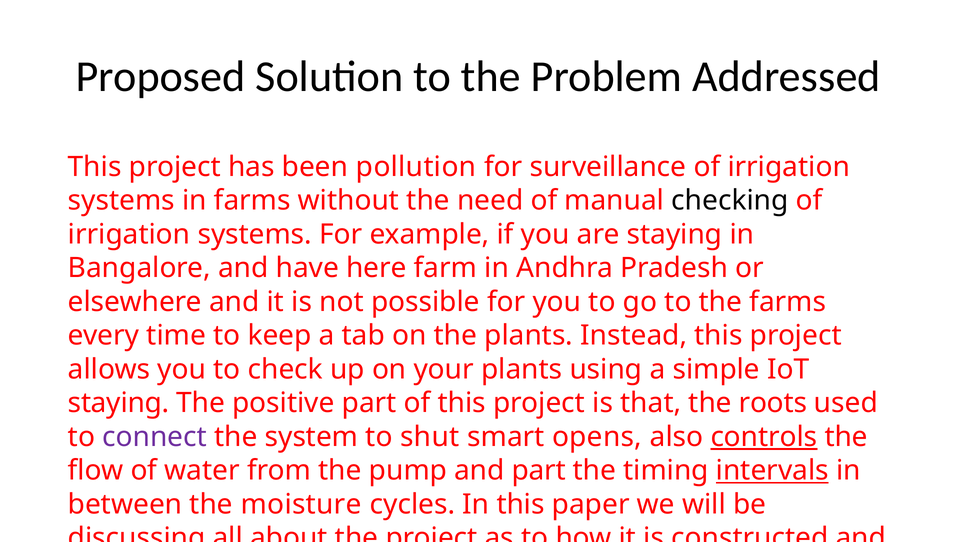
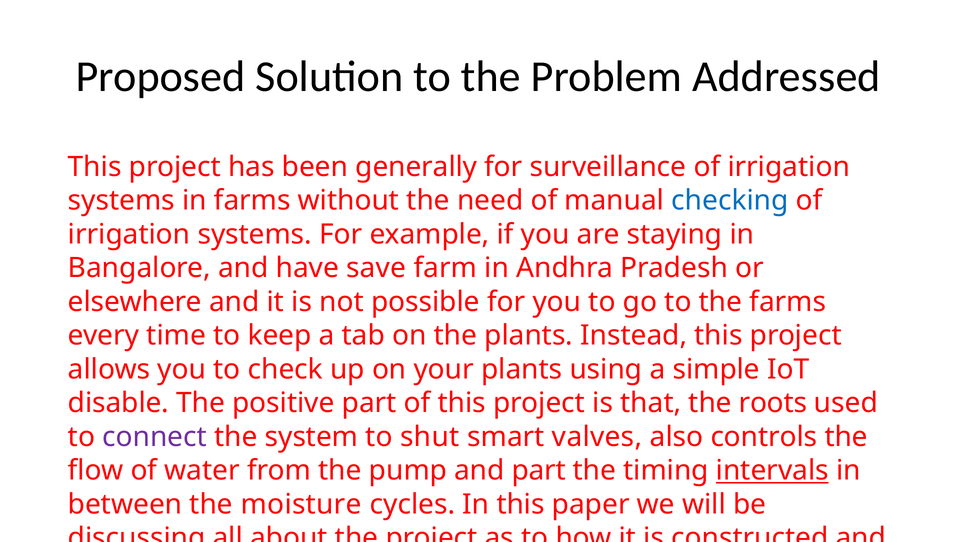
pollution: pollution -> generally
checking colour: black -> blue
here: here -> save
staying at (119, 403): staying -> disable
opens: opens -> valves
controls underline: present -> none
